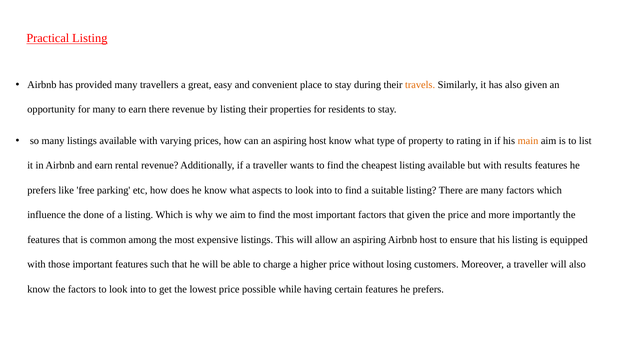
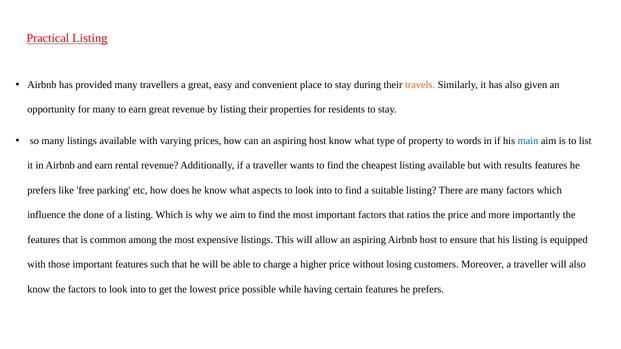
earn there: there -> great
rating: rating -> words
main colour: orange -> blue
that given: given -> ratios
